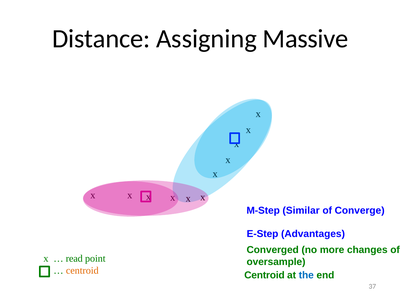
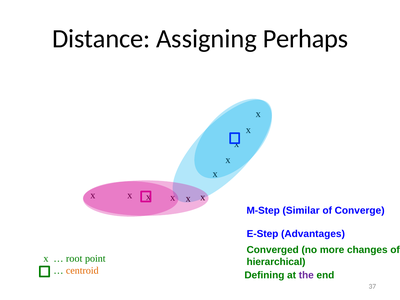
Massive: Massive -> Perhaps
read: read -> root
oversample: oversample -> hierarchical
Centroid at (264, 275): Centroid -> Defining
the colour: blue -> purple
